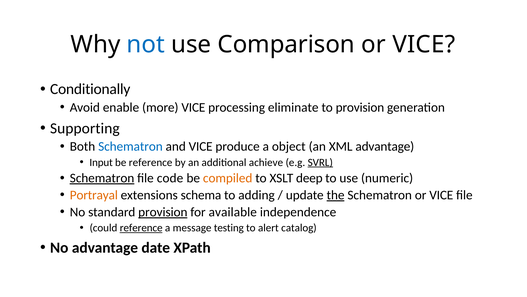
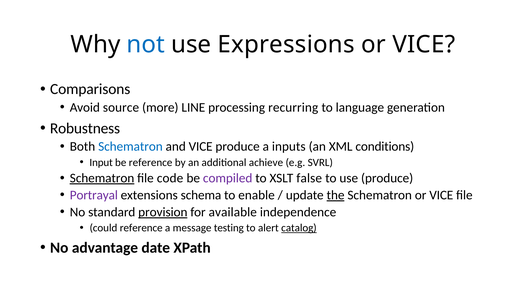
Comparison: Comparison -> Expressions
Conditionally: Conditionally -> Comparisons
enable: enable -> source
more VICE: VICE -> LINE
eliminate: eliminate -> recurring
to provision: provision -> language
Supporting: Supporting -> Robustness
object: object -> inputs
XML advantage: advantage -> conditions
SVRL underline: present -> none
compiled colour: orange -> purple
deep: deep -> false
use numeric: numeric -> produce
Portrayal colour: orange -> purple
adding: adding -> enable
reference at (141, 228) underline: present -> none
catalog underline: none -> present
